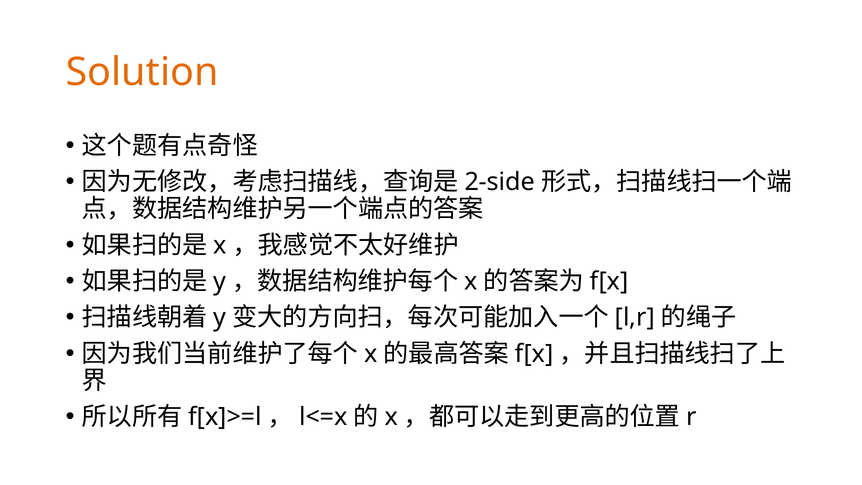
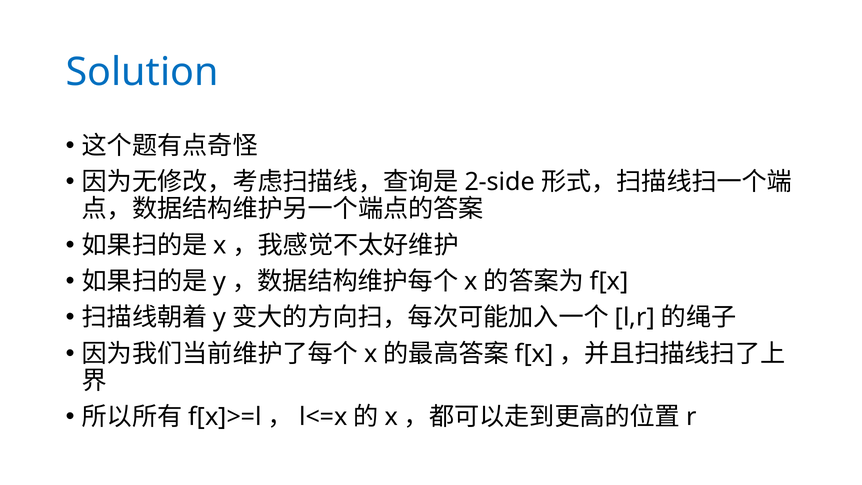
Solution colour: orange -> blue
